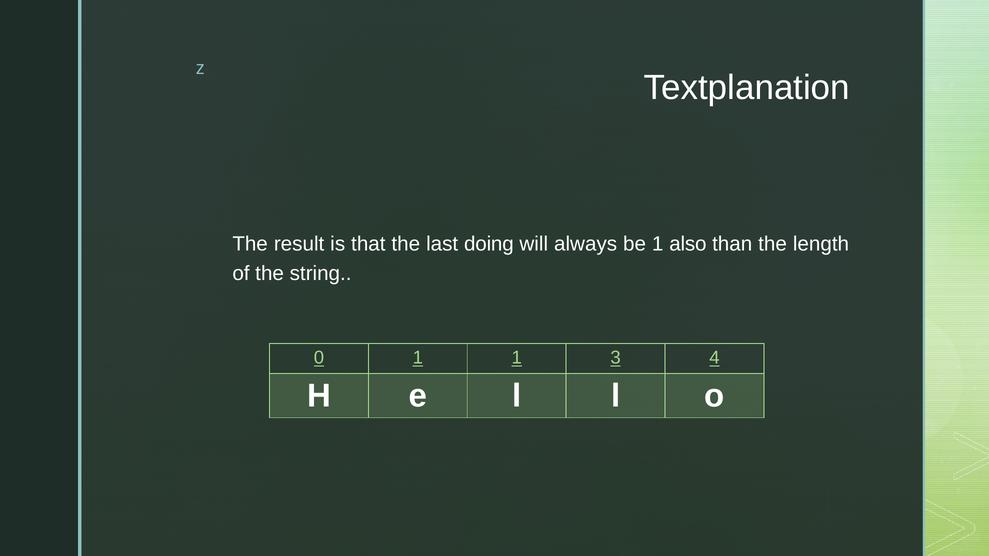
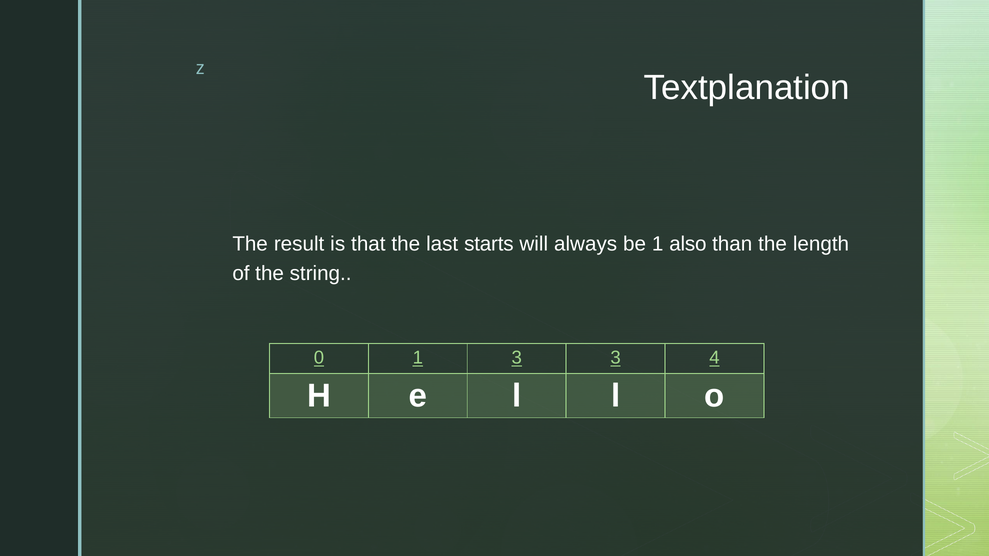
doing: doing -> starts
1 1: 1 -> 3
